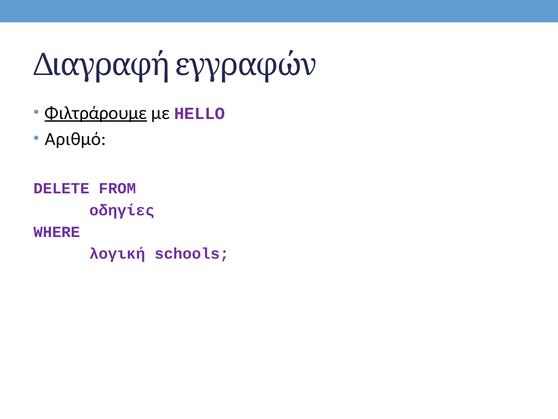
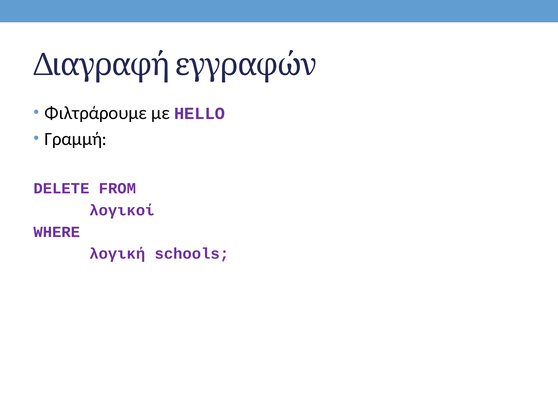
Φιλτράρουμε underline: present -> none
Αριθμό: Αριθμό -> Γραμμή
οδηγίες: οδηγίες -> λογικοί
